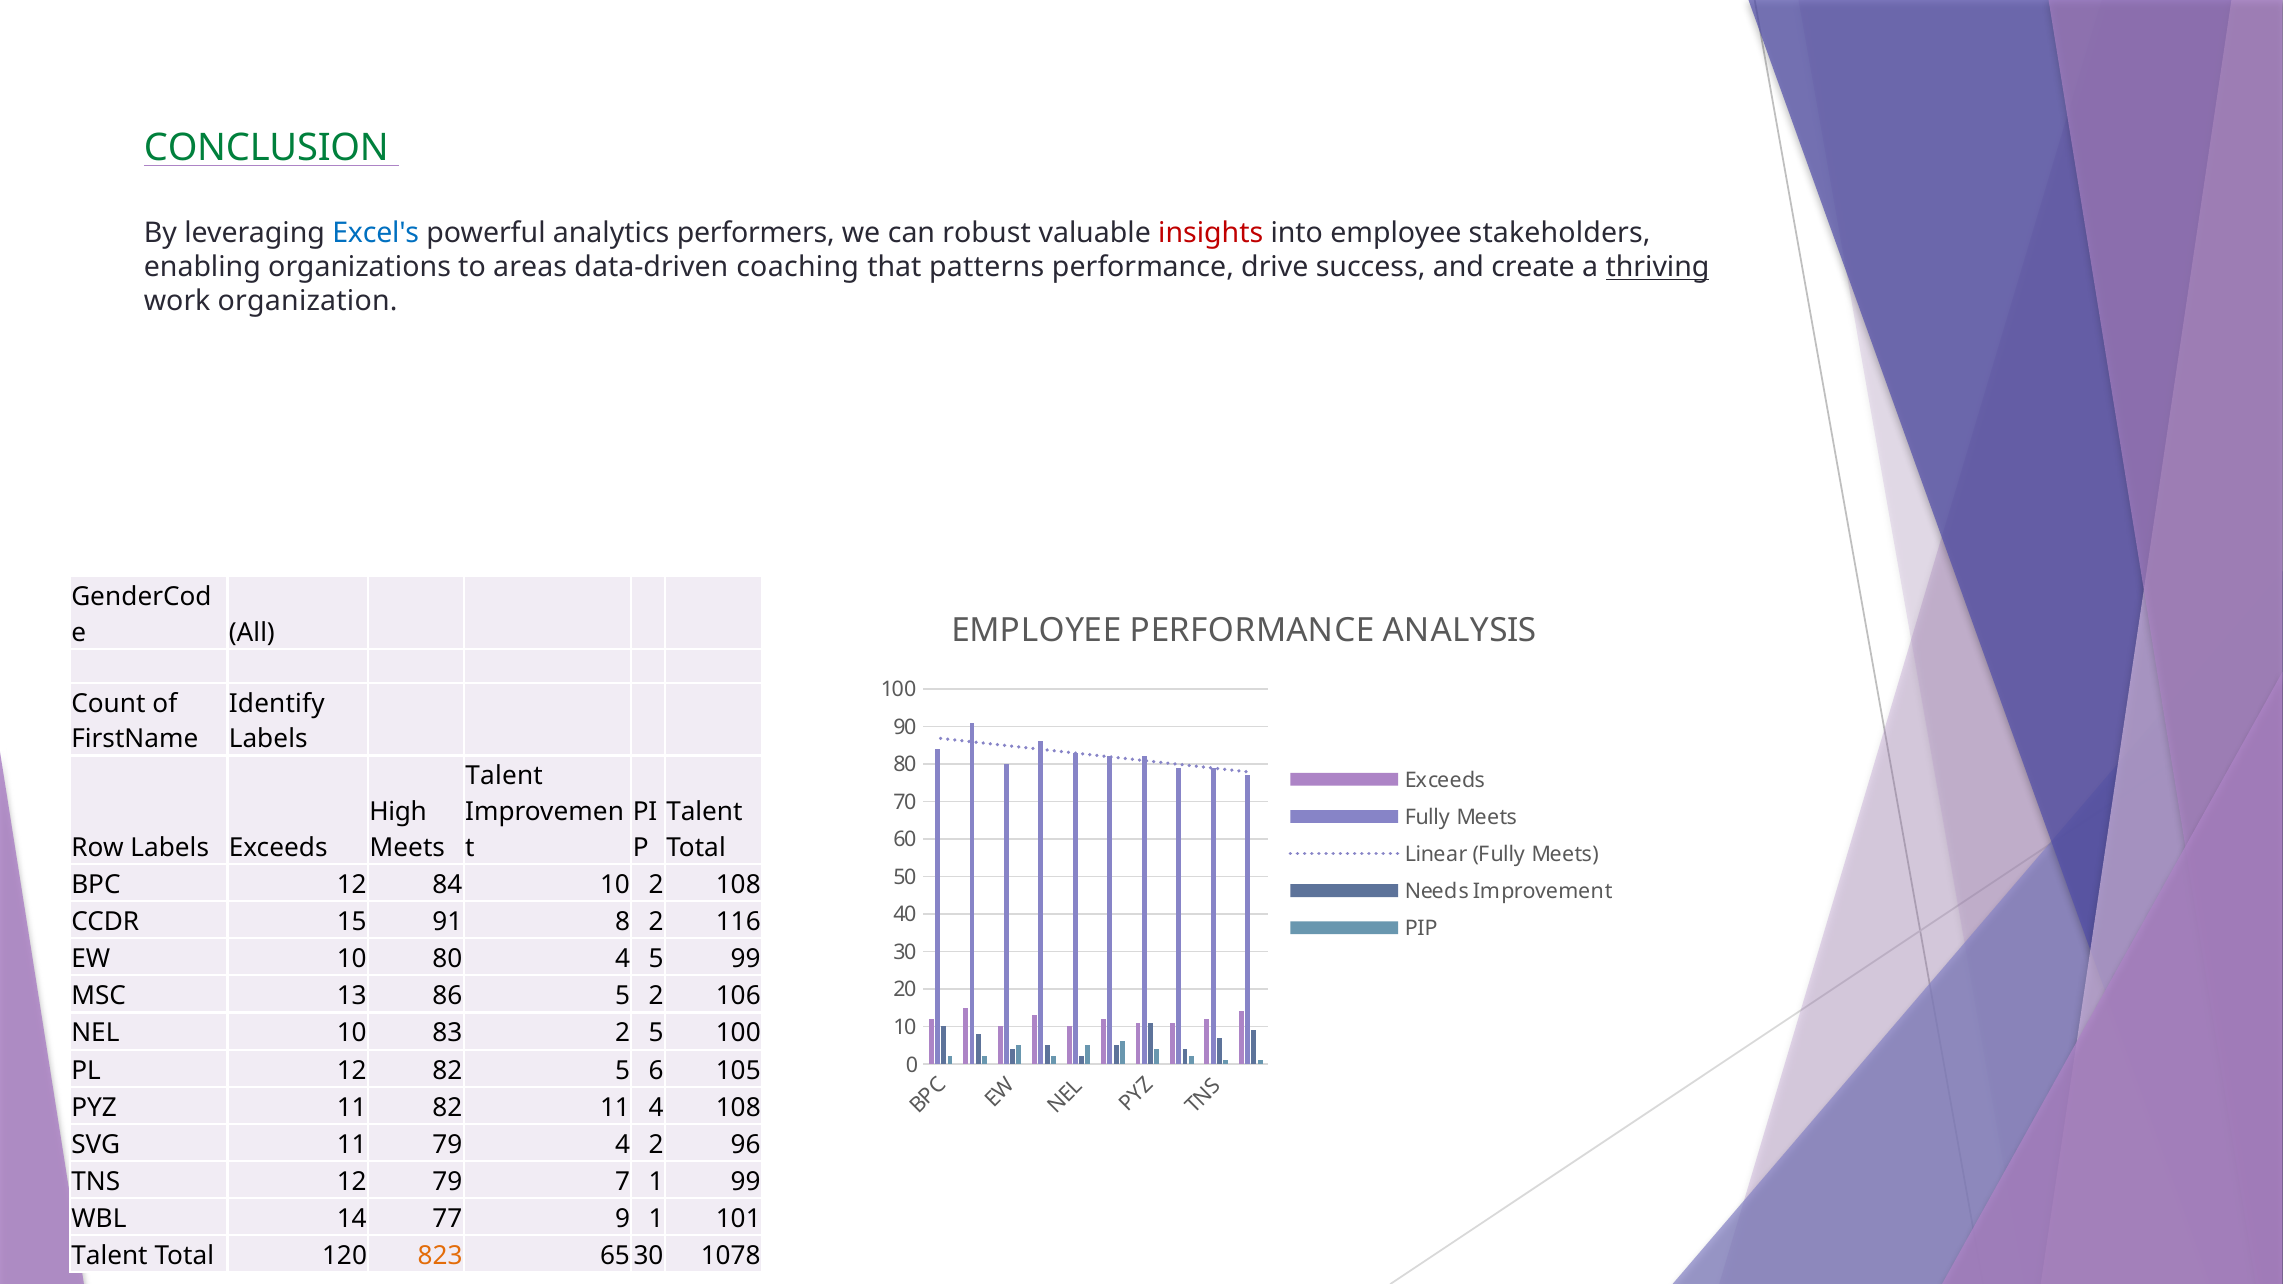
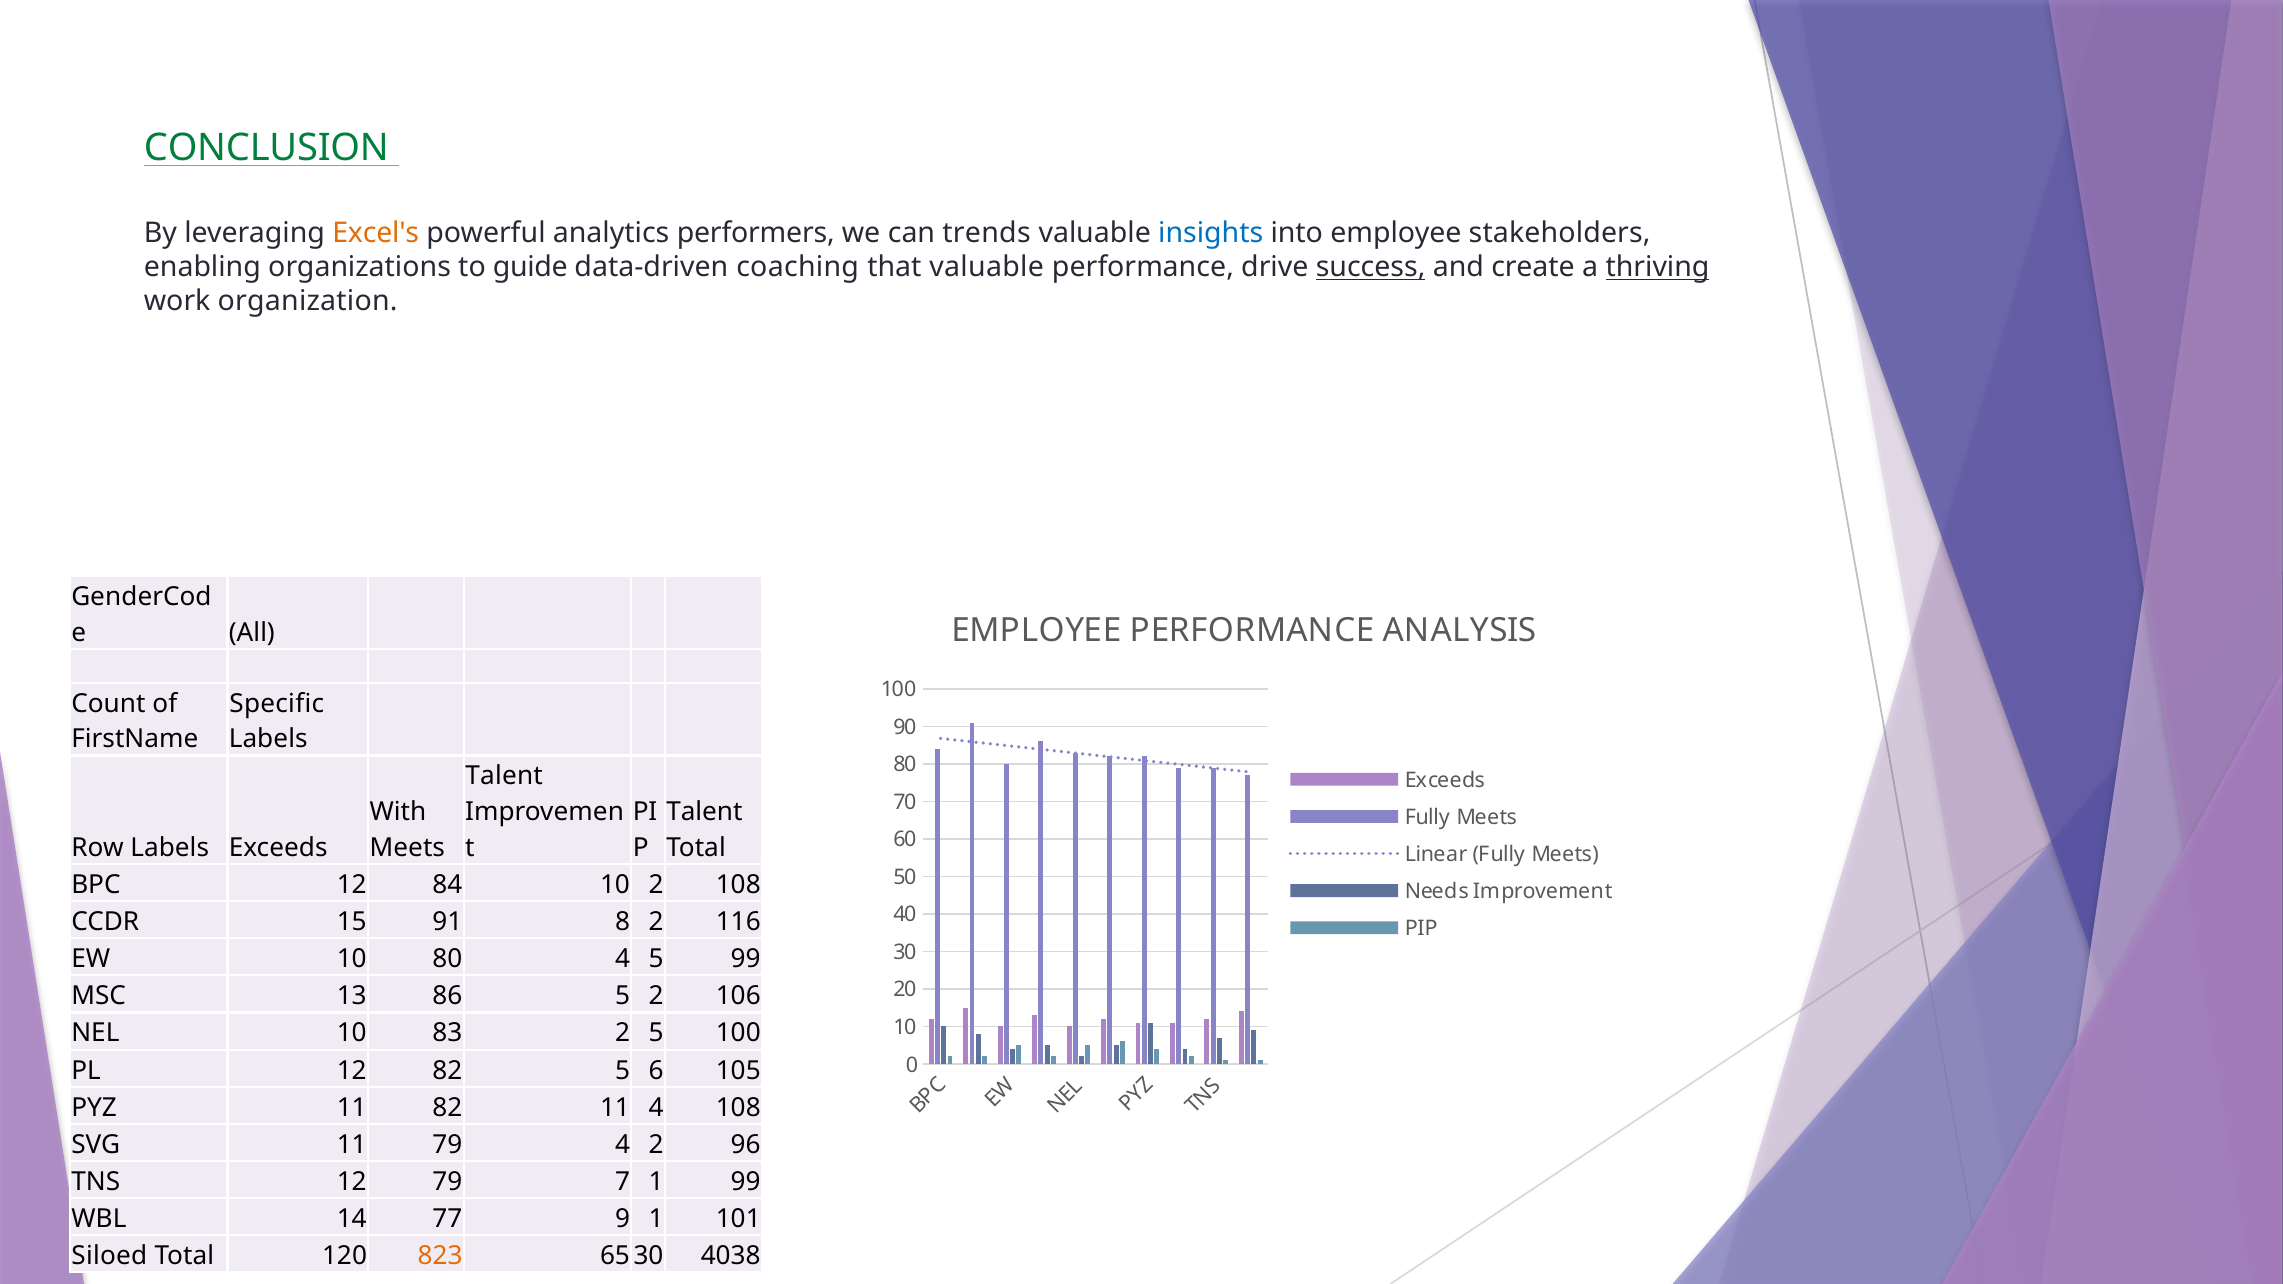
Excel's colour: blue -> orange
robust: robust -> trends
insights colour: red -> blue
areas: areas -> guide
that patterns: patterns -> valuable
success underline: none -> present
Identify: Identify -> Specific
High: High -> With
Talent at (110, 1256): Talent -> Siloed
1078: 1078 -> 4038
